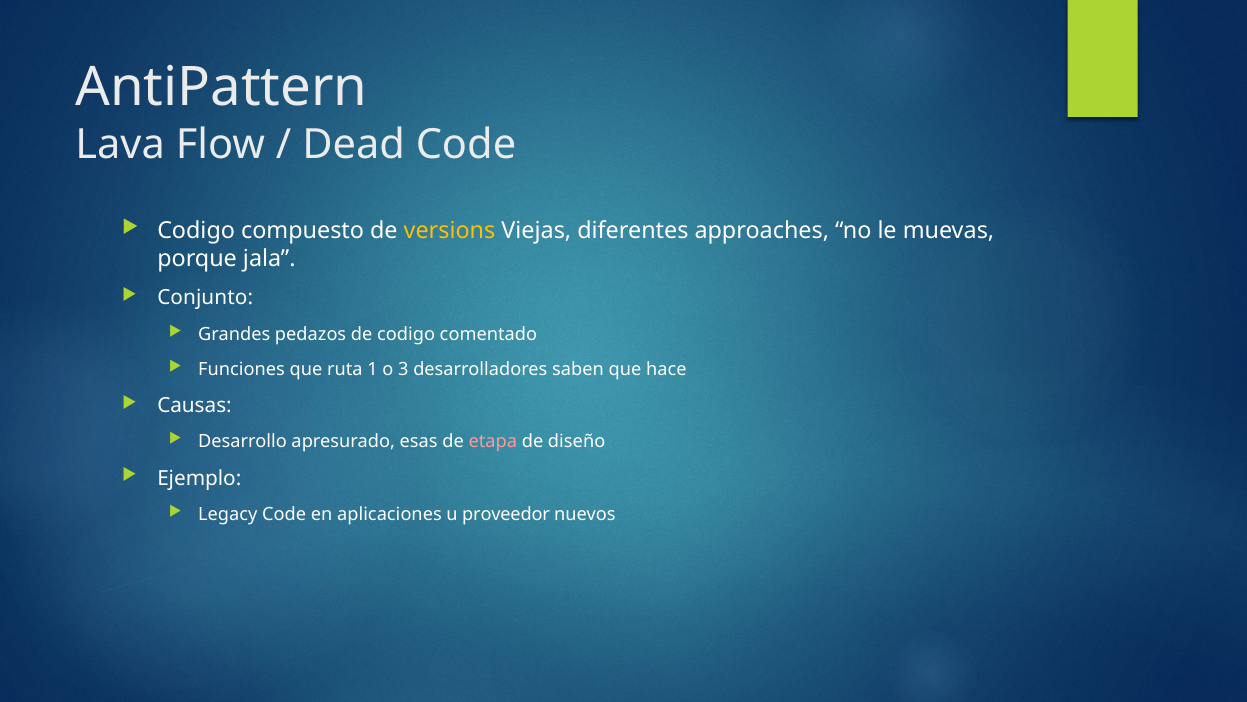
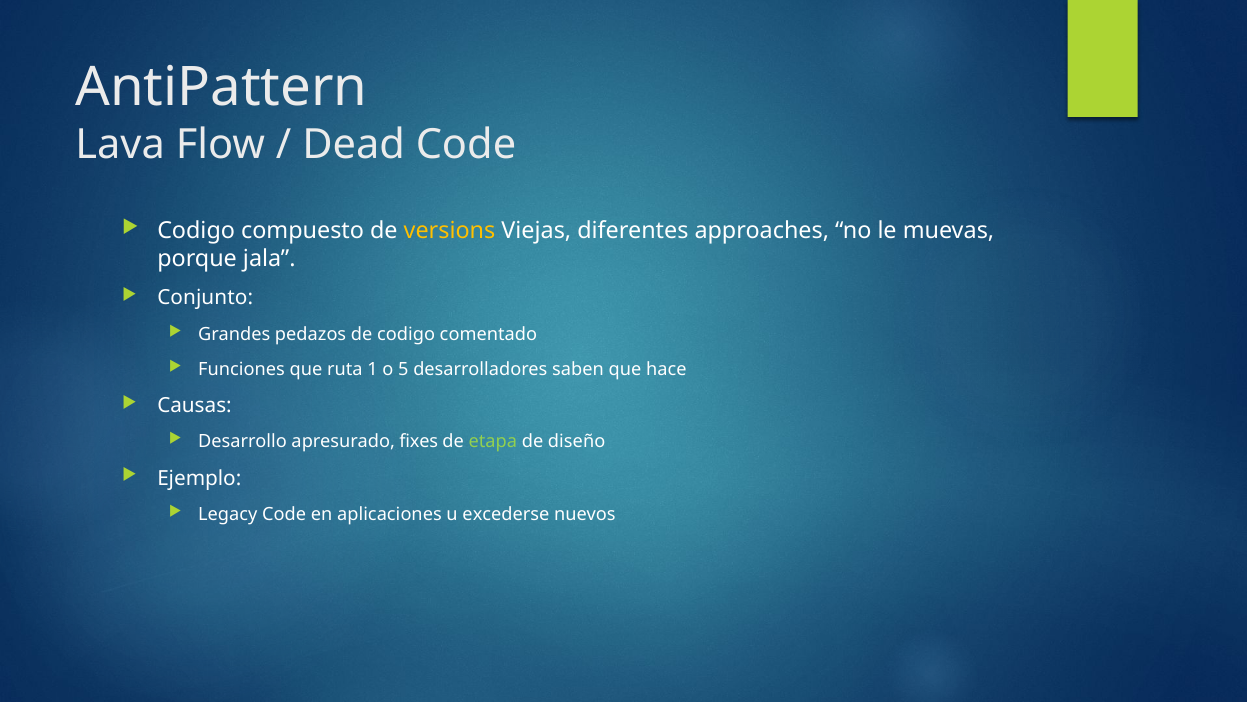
3: 3 -> 5
esas: esas -> fixes
etapa colour: pink -> light green
proveedor: proveedor -> excederse
